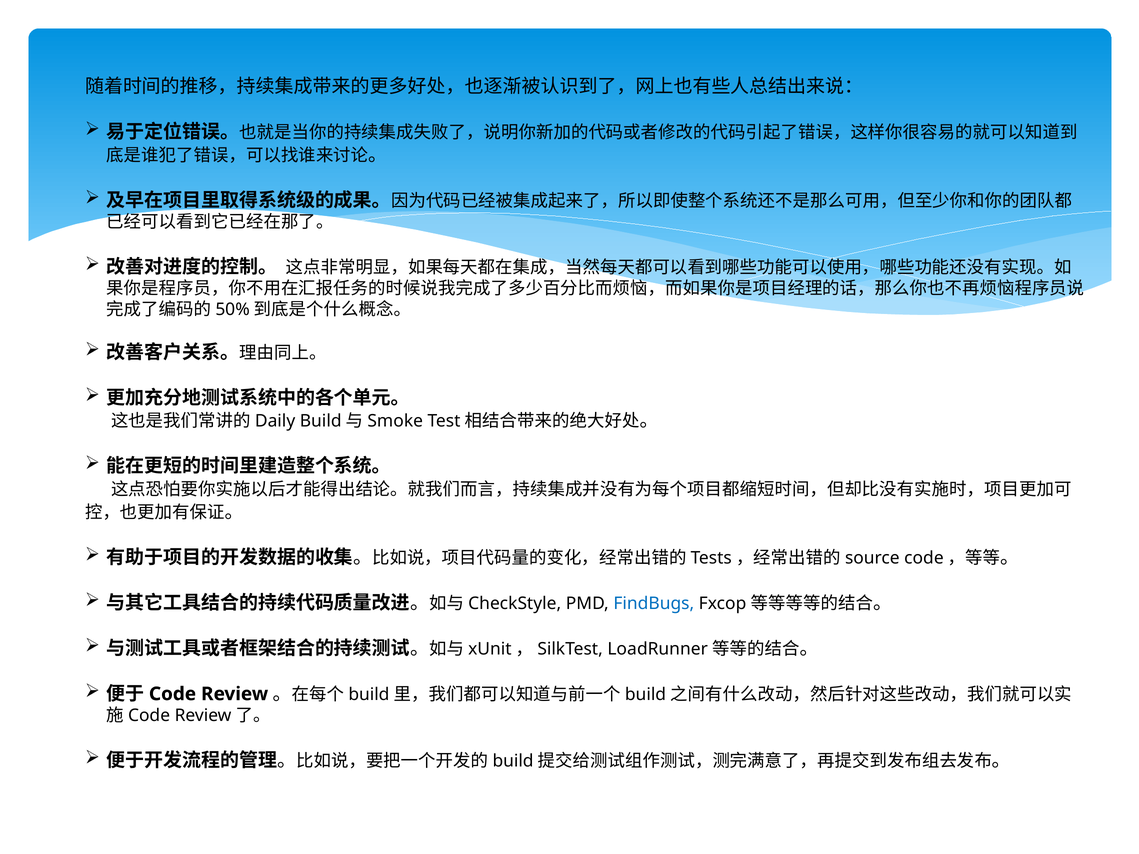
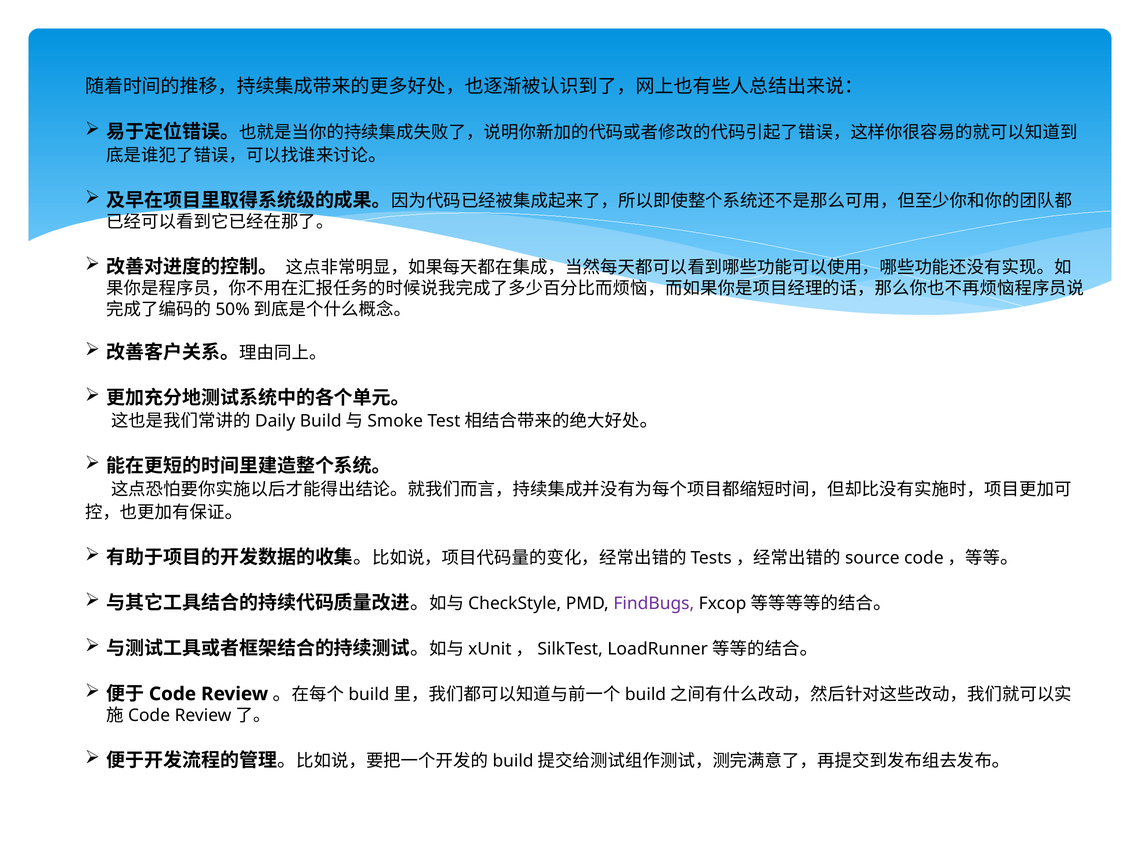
FindBugs colour: blue -> purple
